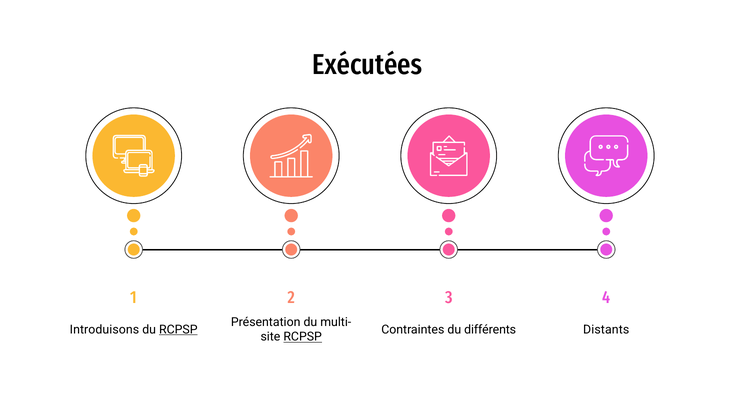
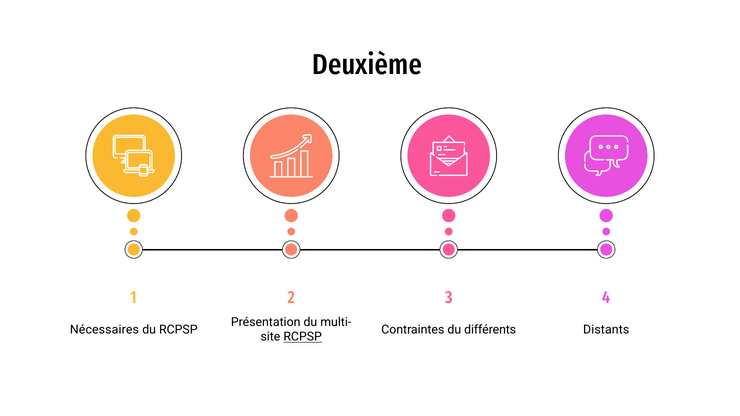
Exécutées: Exécutées -> Deuxième
Introduisons: Introduisons -> Nécessaires
RCPSP at (178, 330) underline: present -> none
